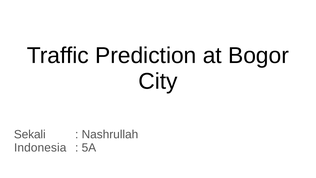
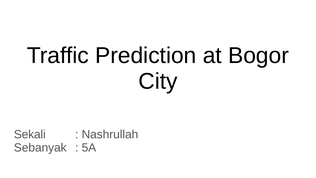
Indonesia: Indonesia -> Sebanyak
